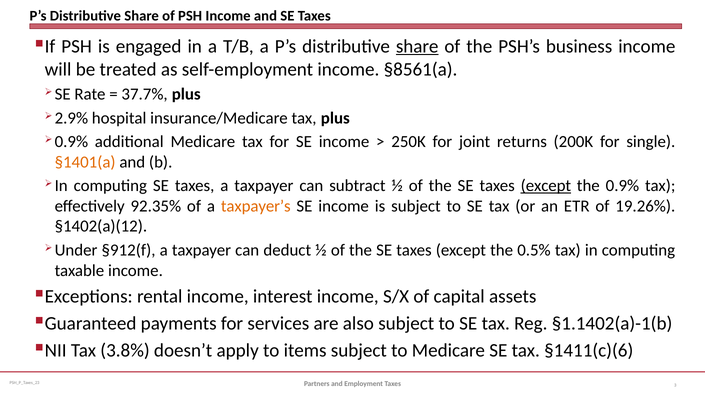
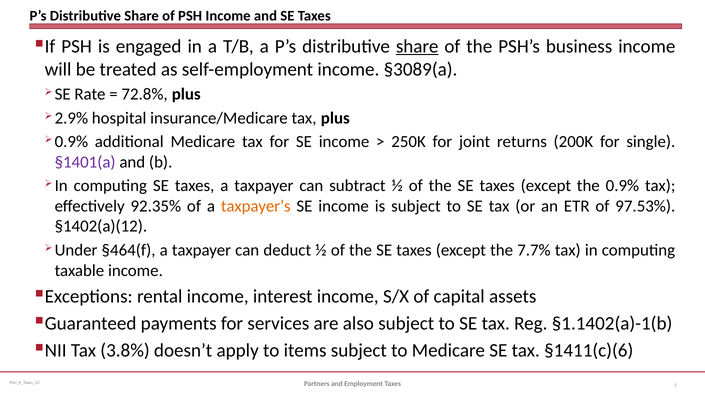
§8561(a: §8561(a -> §3089(a
37.7%: 37.7% -> 72.8%
§1401(a colour: orange -> purple
except at (546, 186) underline: present -> none
19.26%: 19.26% -> 97.53%
§912(f: §912(f -> §464(f
0.5%: 0.5% -> 7.7%
